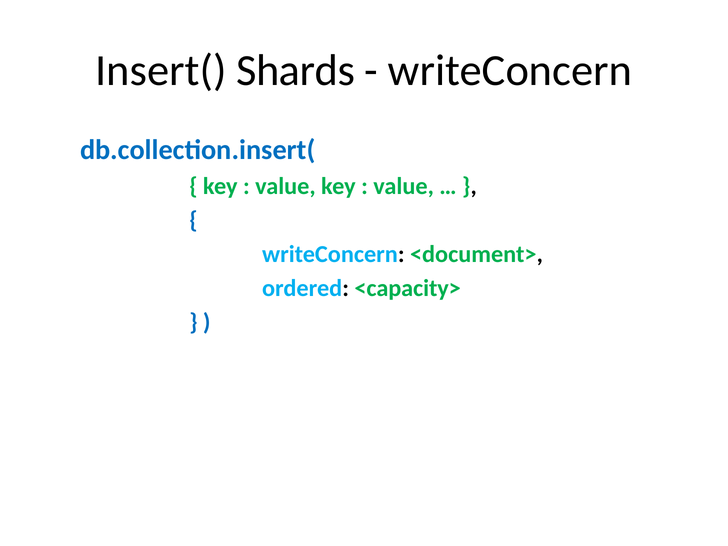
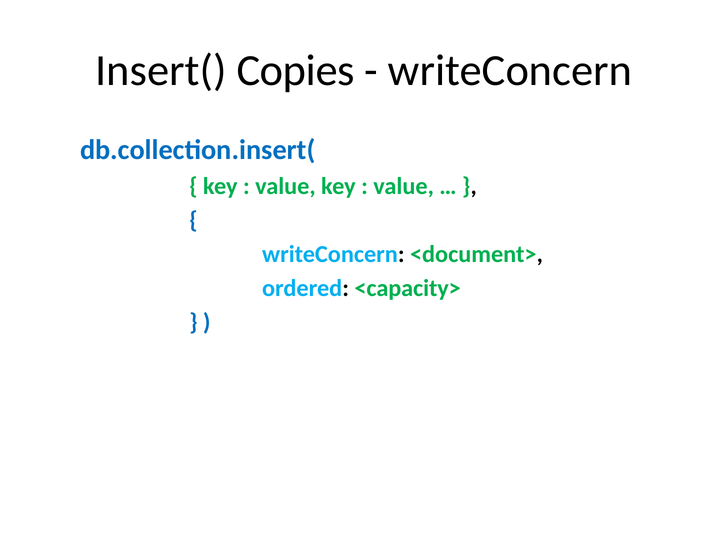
Shards: Shards -> Copies
